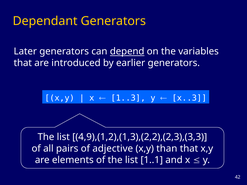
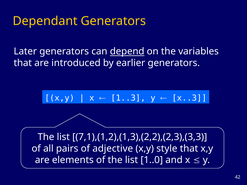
4,9),(1,2),(1,3),(2,2),(2,3),(3,3: 4,9),(1,2),(1,3),(2,2),(2,3),(3,3 -> 7,1),(1,2),(1,3),(2,2),(2,3),(3,3
than: than -> style
1..1: 1..1 -> 1..0
